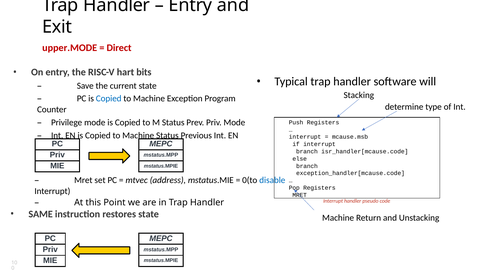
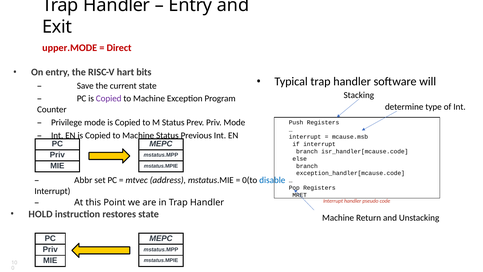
Copied at (109, 99) colour: blue -> purple
Mret at (83, 180): Mret -> Abbr
SAME: SAME -> HOLD
